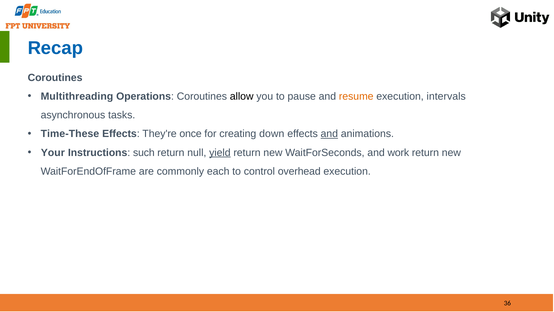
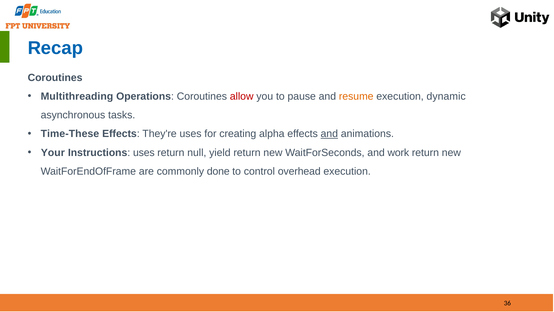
allow colour: black -> red
intervals: intervals -> dynamic
They're once: once -> uses
down: down -> alpha
Instructions such: such -> uses
yield underline: present -> none
each: each -> done
